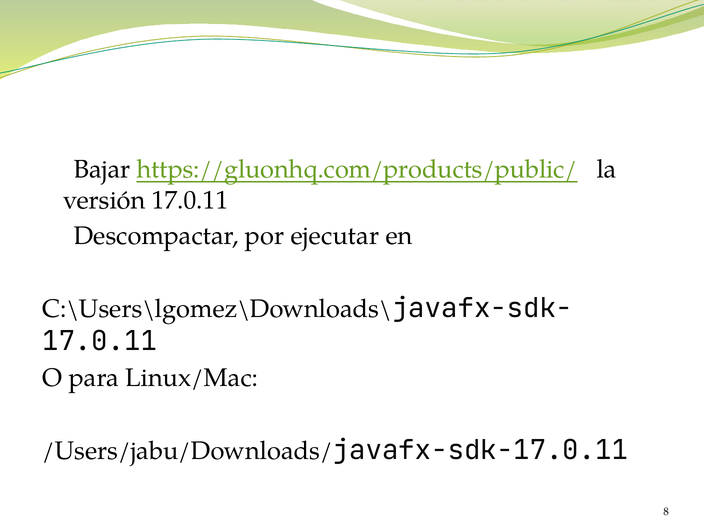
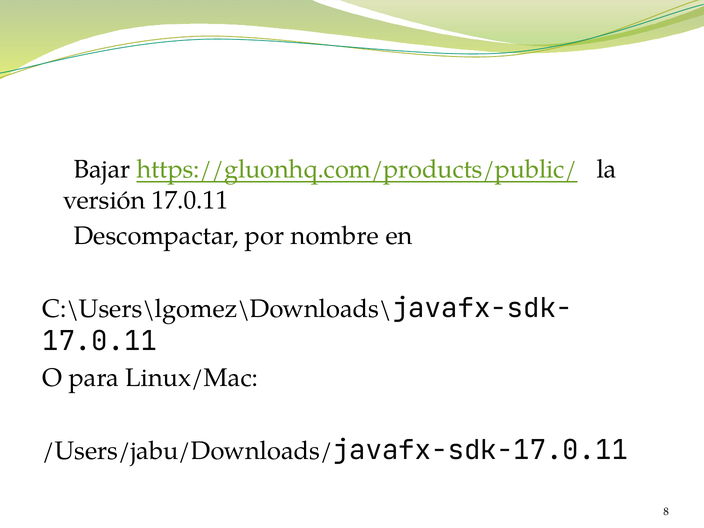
ejecutar: ejecutar -> nombre
